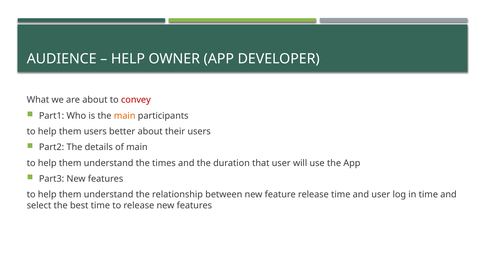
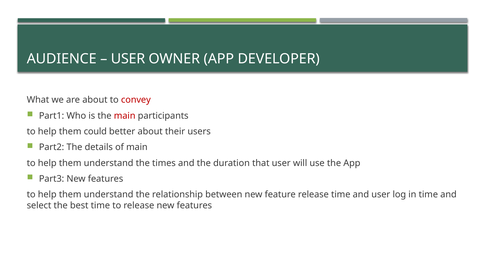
HELP at (128, 59): HELP -> USER
main at (125, 116) colour: orange -> red
them users: users -> could
